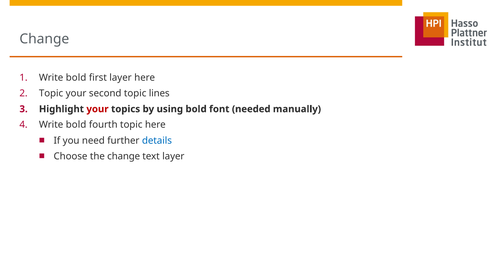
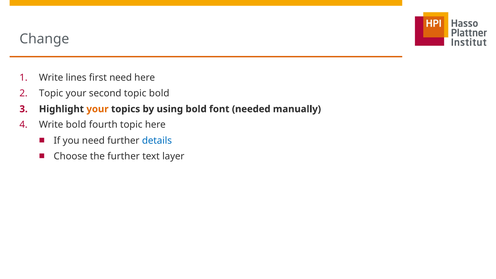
bold at (76, 78): bold -> lines
first layer: layer -> need
topic lines: lines -> bold
your at (97, 109) colour: red -> orange
the change: change -> further
